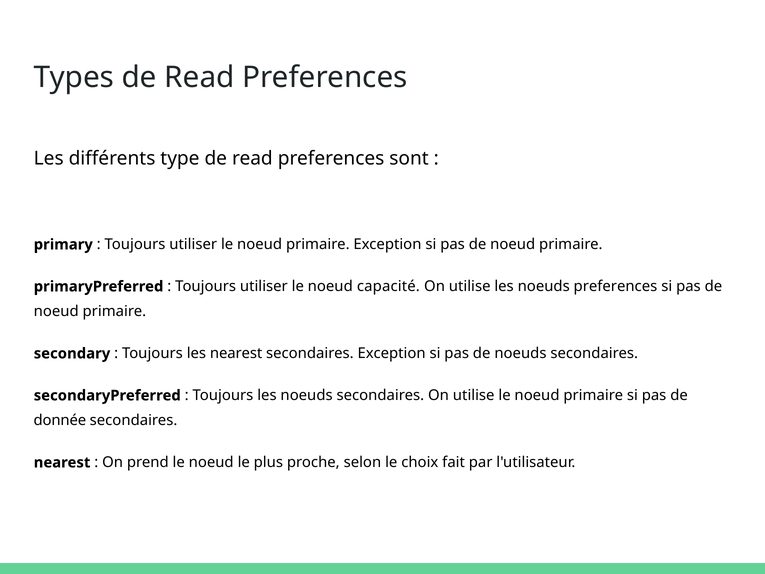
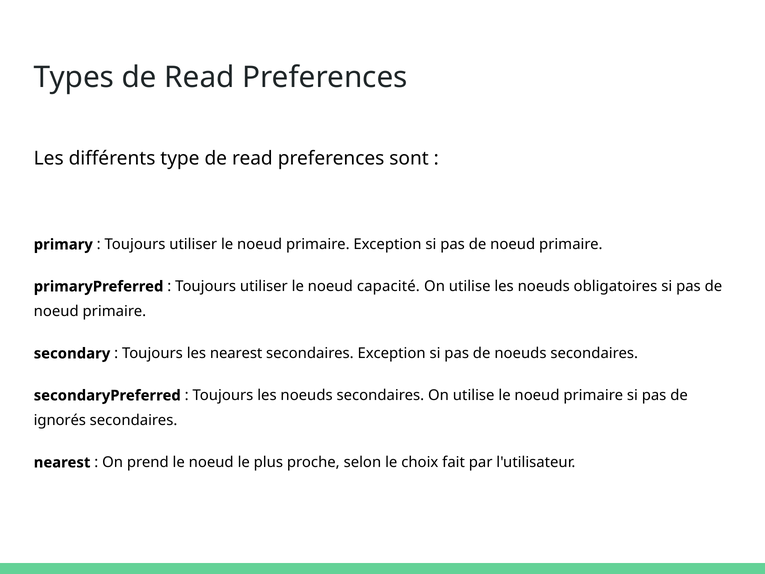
noeuds preferences: preferences -> obligatoires
donnée: donnée -> ignorés
